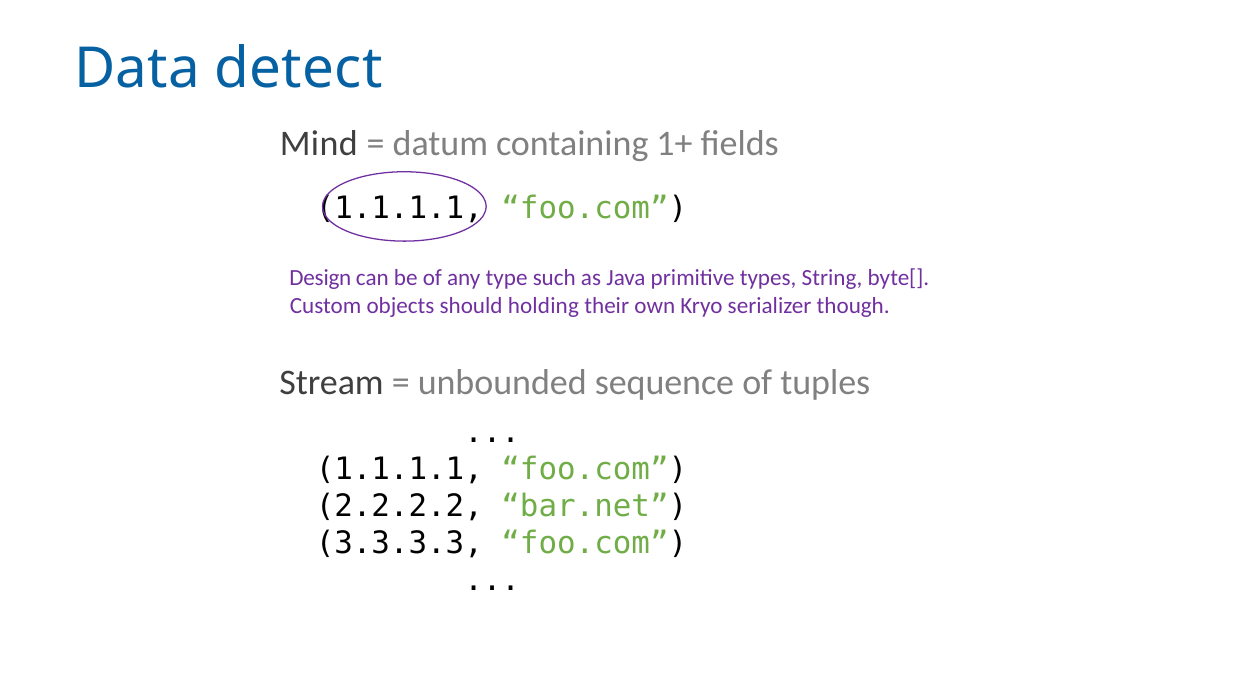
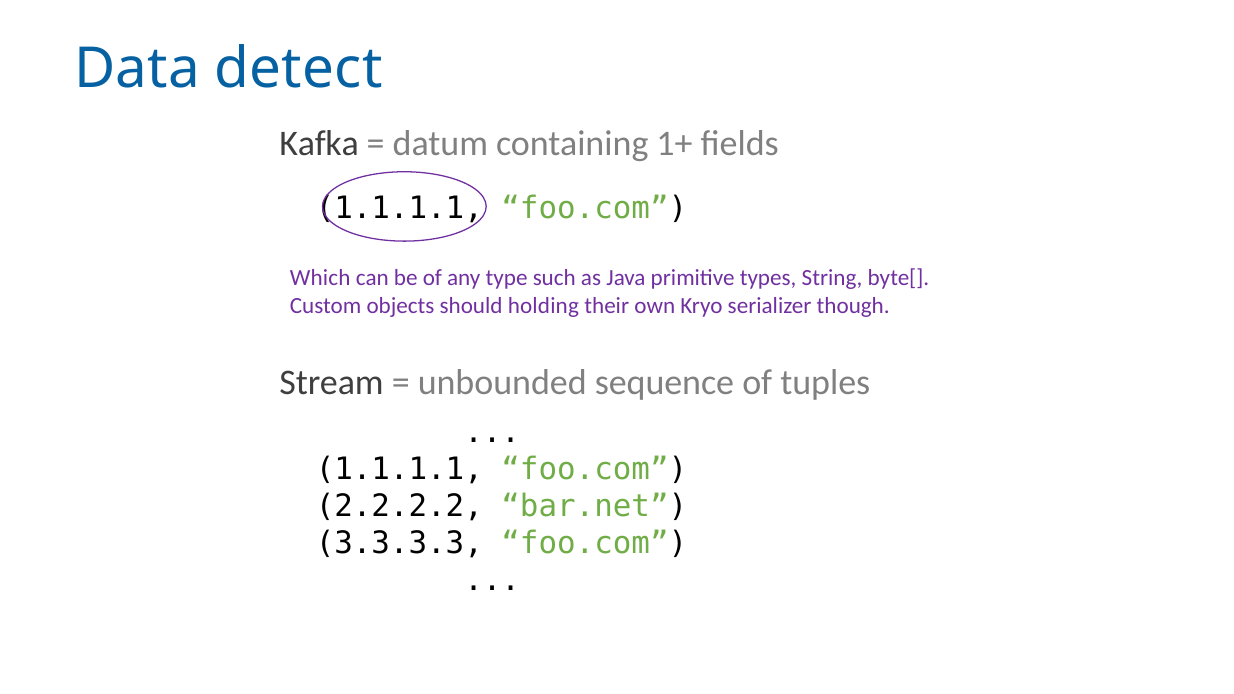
Mind: Mind -> Kafka
Design: Design -> Which
